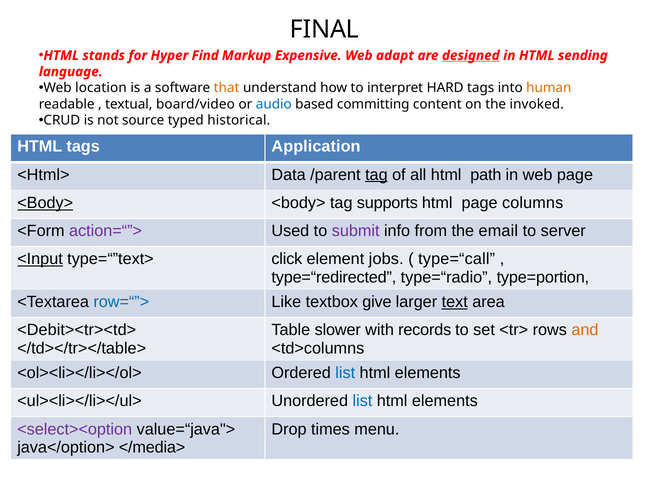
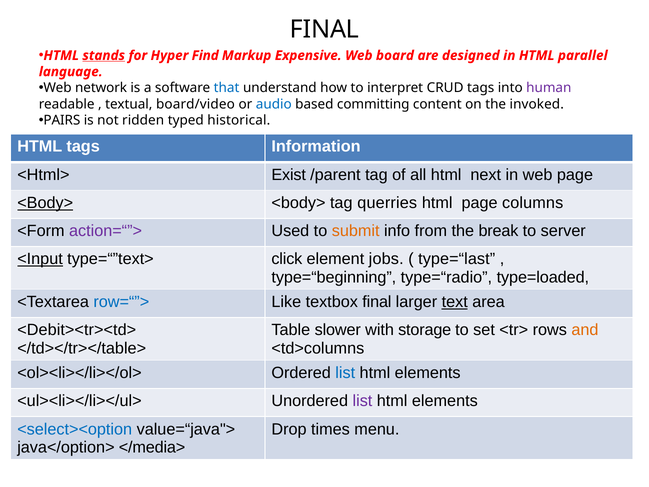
stands underline: none -> present
adapt: adapt -> board
designed underline: present -> none
sending: sending -> parallel
location: location -> network
that colour: orange -> blue
HARD: HARD -> CRUD
human colour: orange -> purple
CRUD: CRUD -> PAIRS
source: source -> ridden
Application: Application -> Information
Data: Data -> Exist
tag at (376, 175) underline: present -> none
path: path -> next
supports: supports -> querries
submit colour: purple -> orange
email: email -> break
type=“call: type=“call -> type=“last
type=“redirected: type=“redirected -> type=“beginning
type=portion: type=portion -> type=loaded
textbox give: give -> final
records: records -> storage
list at (362, 401) colour: blue -> purple
<select><option colour: purple -> blue
